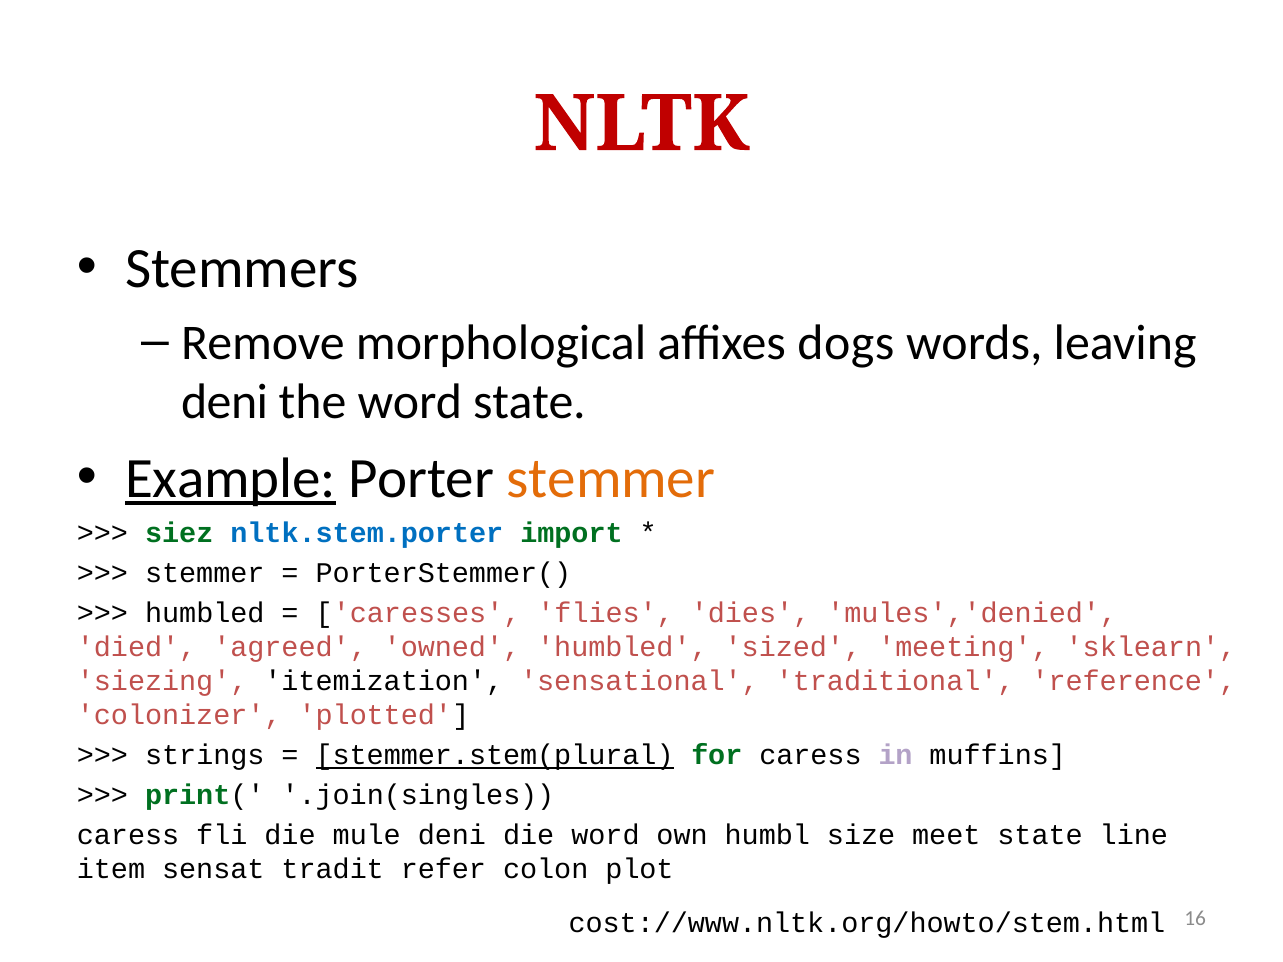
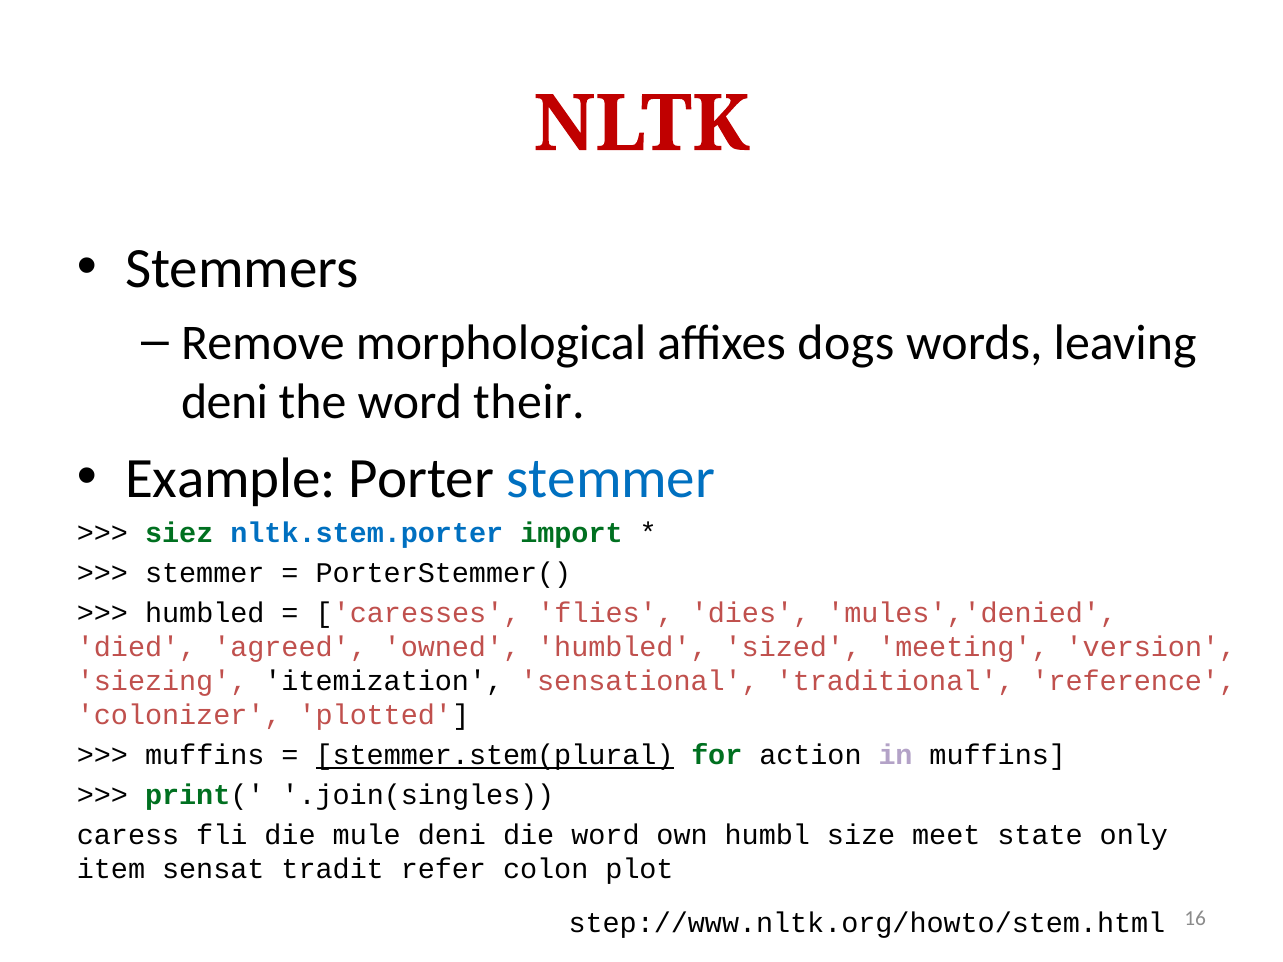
word state: state -> their
Example underline: present -> none
stemmer at (611, 479) colour: orange -> blue
sklearn: sklearn -> version
strings at (205, 756): strings -> muffins
for caress: caress -> action
line: line -> only
cost://www.nltk.org/howto/stem.html: cost://www.nltk.org/howto/stem.html -> step://www.nltk.org/howto/stem.html
